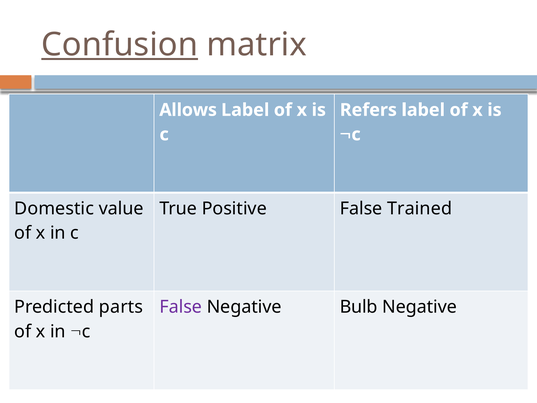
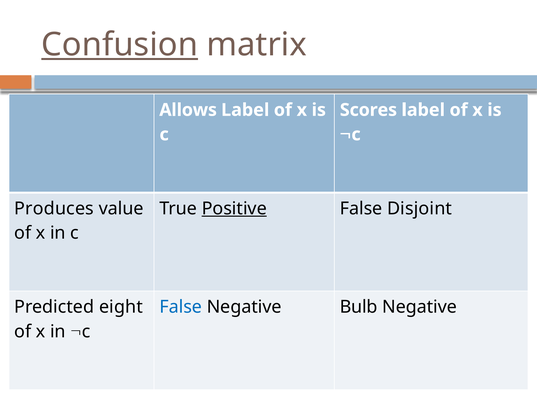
Refers: Refers -> Scores
Domestic: Domestic -> Produces
Positive underline: none -> present
Trained: Trained -> Disjoint
parts: parts -> eight
False at (181, 307) colour: purple -> blue
